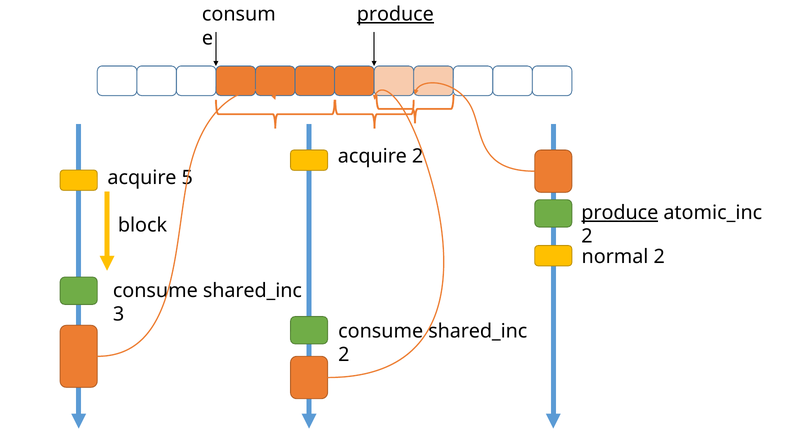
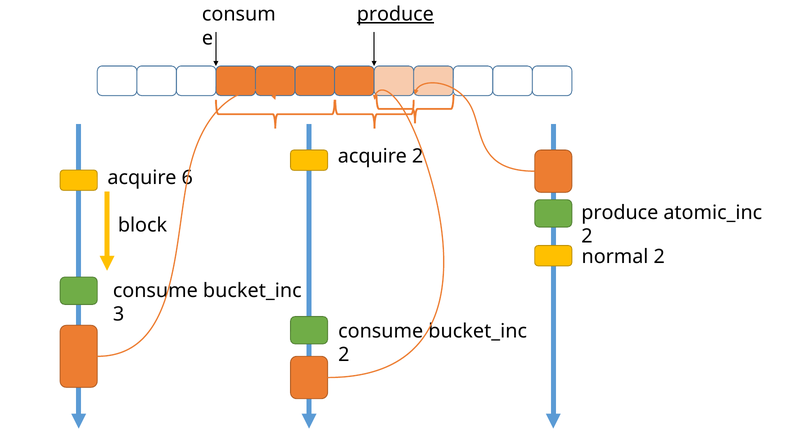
5: 5 -> 6
produce at (620, 213) underline: present -> none
shared_inc at (252, 290): shared_inc -> bucket_inc
shared_inc at (478, 331): shared_inc -> bucket_inc
